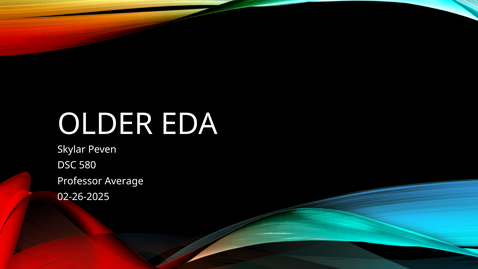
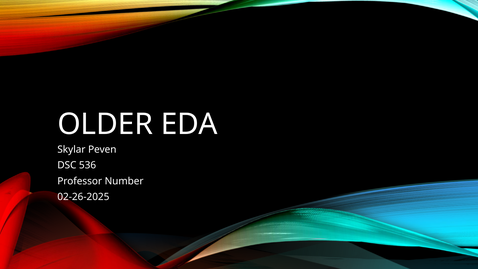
580: 580 -> 536
Average: Average -> Number
